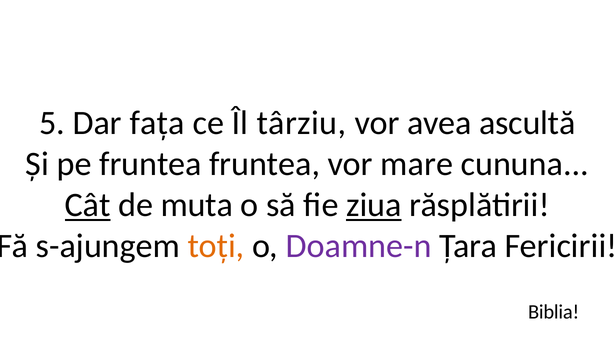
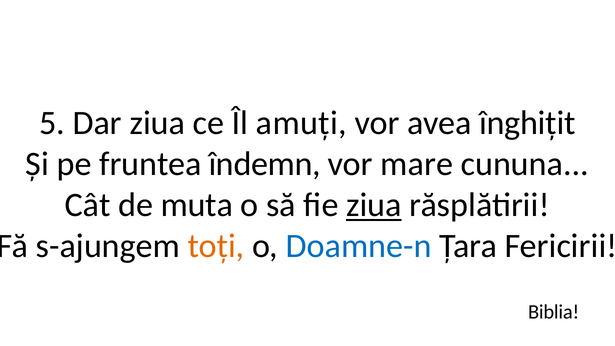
Dar fața: fața -> ziua
târziu: târziu -> amuți
ascultă: ascultă -> înghițit
fruntea fruntea: fruntea -> îndemn
Cât underline: present -> none
Doamne-n colour: purple -> blue
